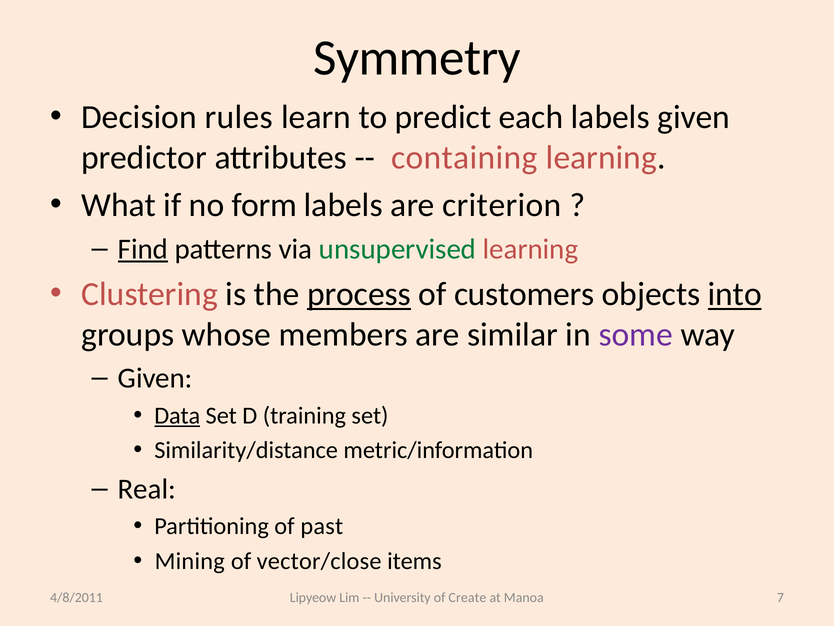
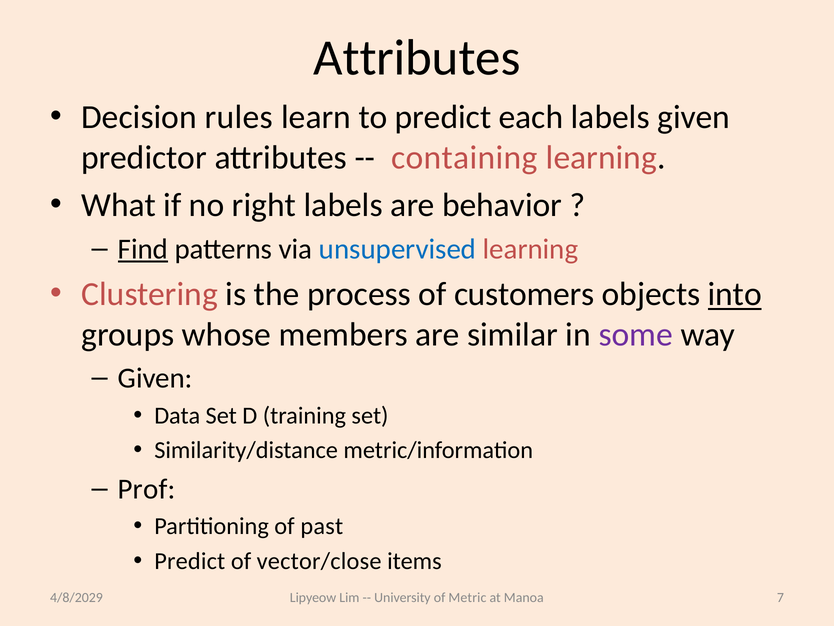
Symmetry at (417, 58): Symmetry -> Attributes
form: form -> right
criterion: criterion -> behavior
unsupervised colour: green -> blue
process underline: present -> none
Data underline: present -> none
Real: Real -> Prof
Mining at (190, 561): Mining -> Predict
4/8/2011: 4/8/2011 -> 4/8/2029
Create: Create -> Metric
